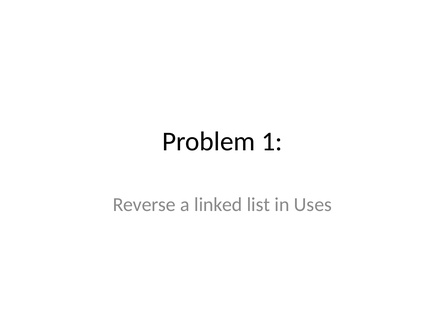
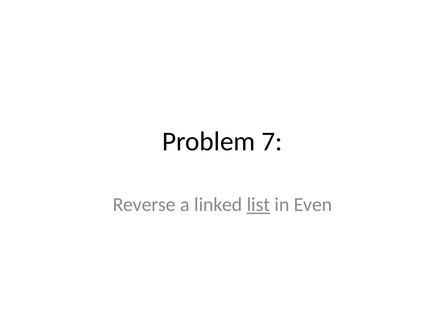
1: 1 -> 7
list underline: none -> present
Uses: Uses -> Even
